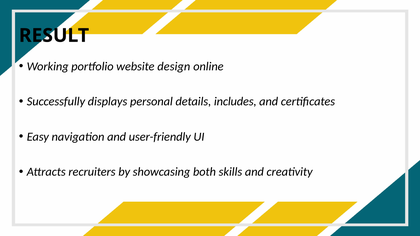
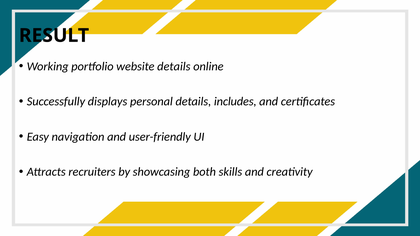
website design: design -> details
